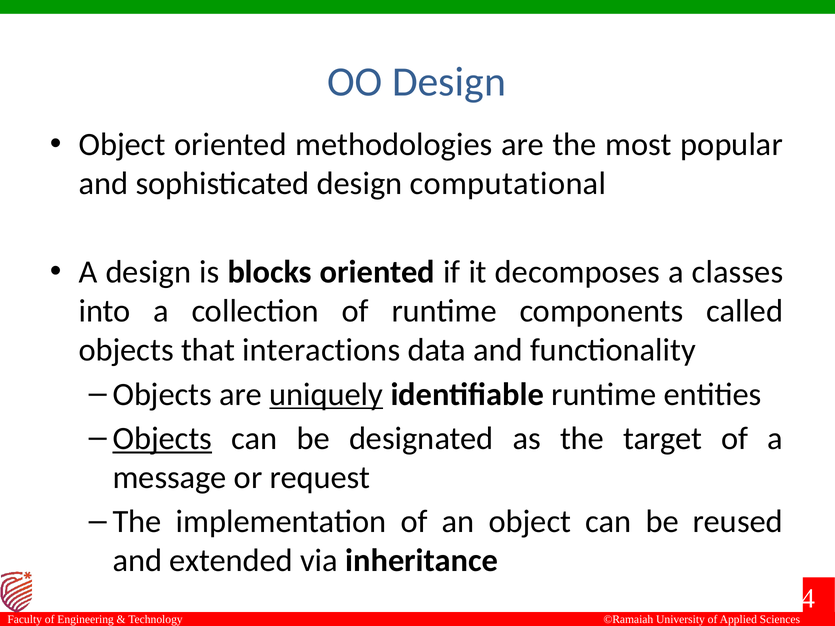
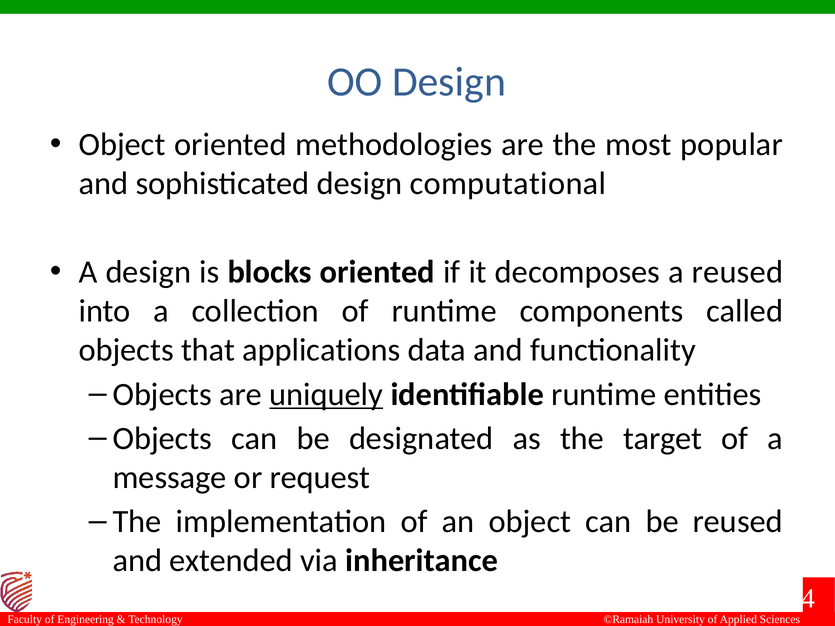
a classes: classes -> reused
interactions: interactions -> applications
Objects at (162, 439) underline: present -> none
